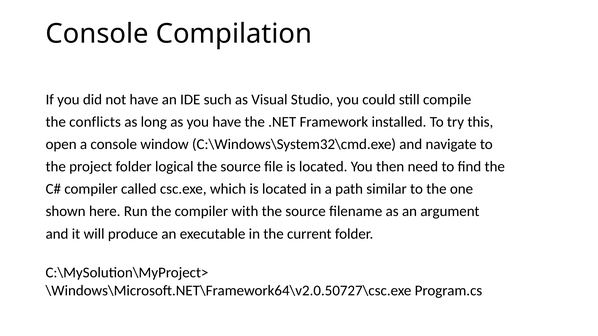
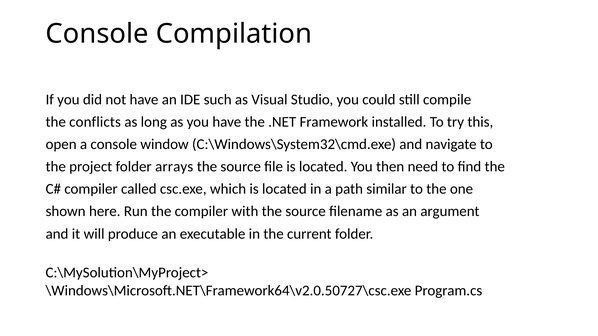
logical: logical -> arrays
